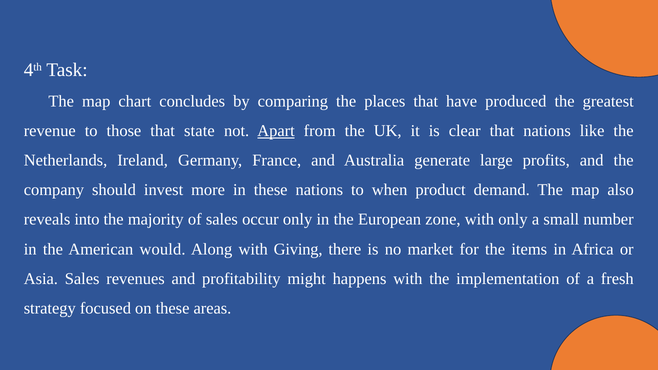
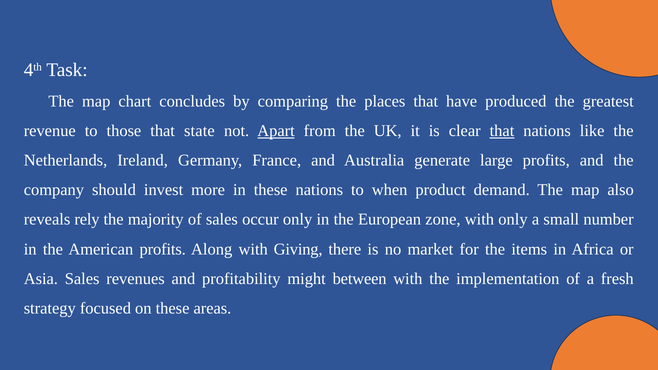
that at (502, 131) underline: none -> present
into: into -> rely
American would: would -> profits
happens: happens -> between
